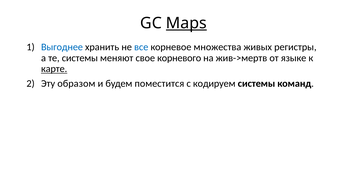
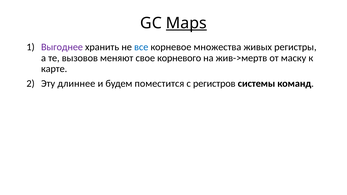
Выгоднее colour: blue -> purple
те системы: системы -> вызовов
языке: языке -> маску
карте underline: present -> none
образом: образом -> длиннее
кодируем: кодируем -> регистров
